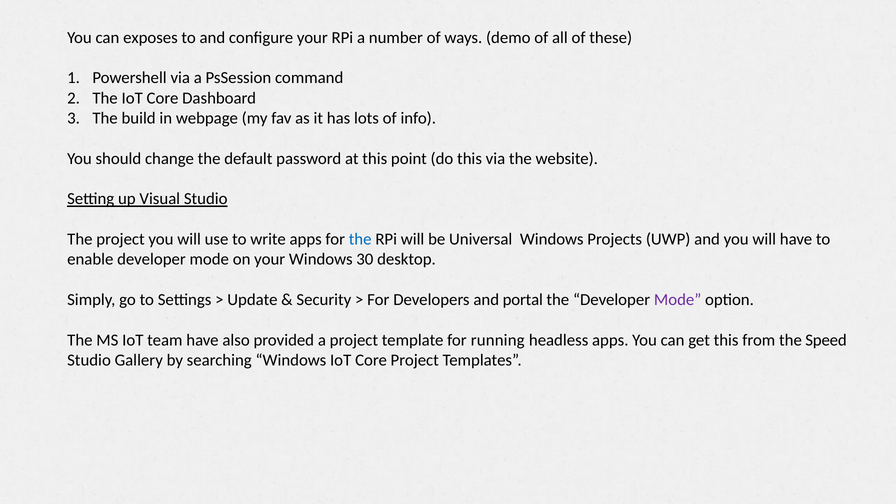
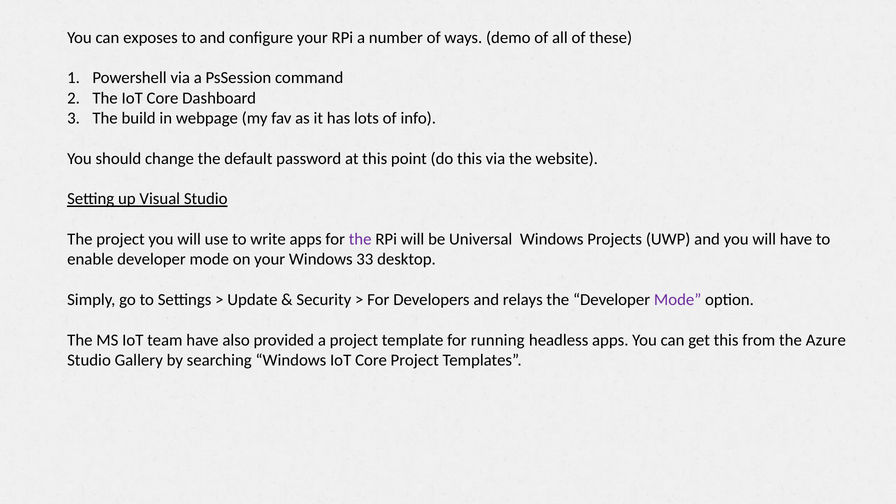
the at (360, 239) colour: blue -> purple
30: 30 -> 33
portal: portal -> relays
Speed: Speed -> Azure
